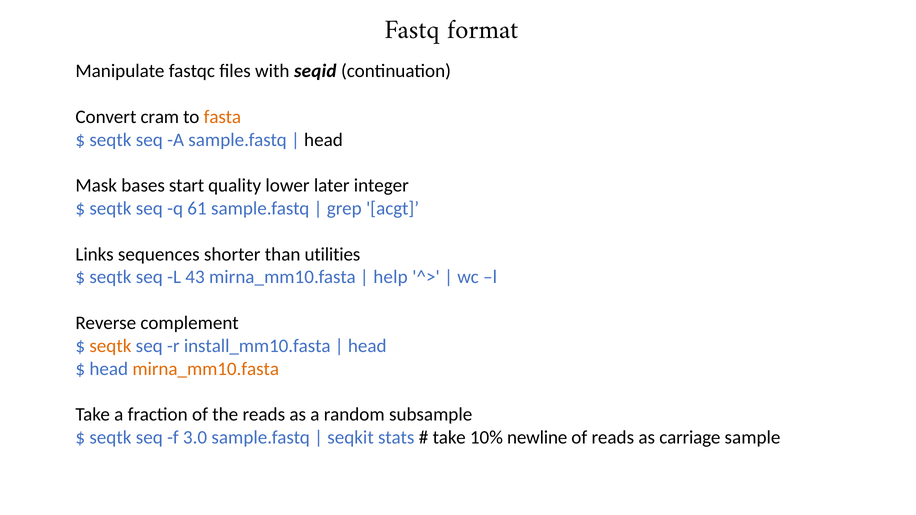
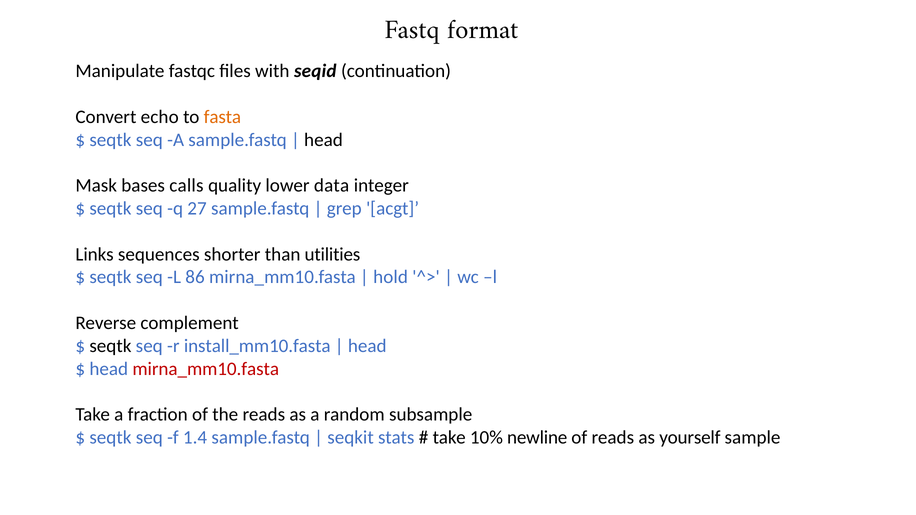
cram: cram -> echo
start: start -> calls
later: later -> data
61: 61 -> 27
43: 43 -> 86
help: help -> hold
seqtk at (110, 346) colour: orange -> black
mirna_mm10.fasta at (206, 369) colour: orange -> red
3.0: 3.0 -> 1.4
carriage: carriage -> yourself
